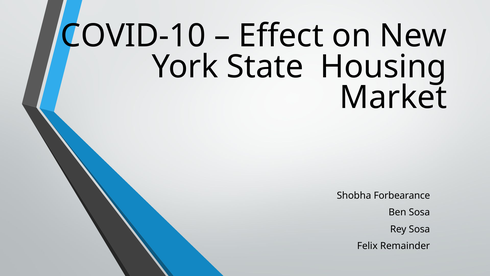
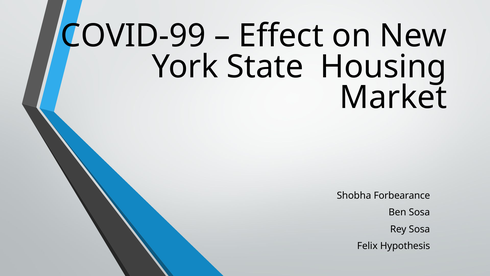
COVID-10: COVID-10 -> COVID-99
Remainder: Remainder -> Hypothesis
